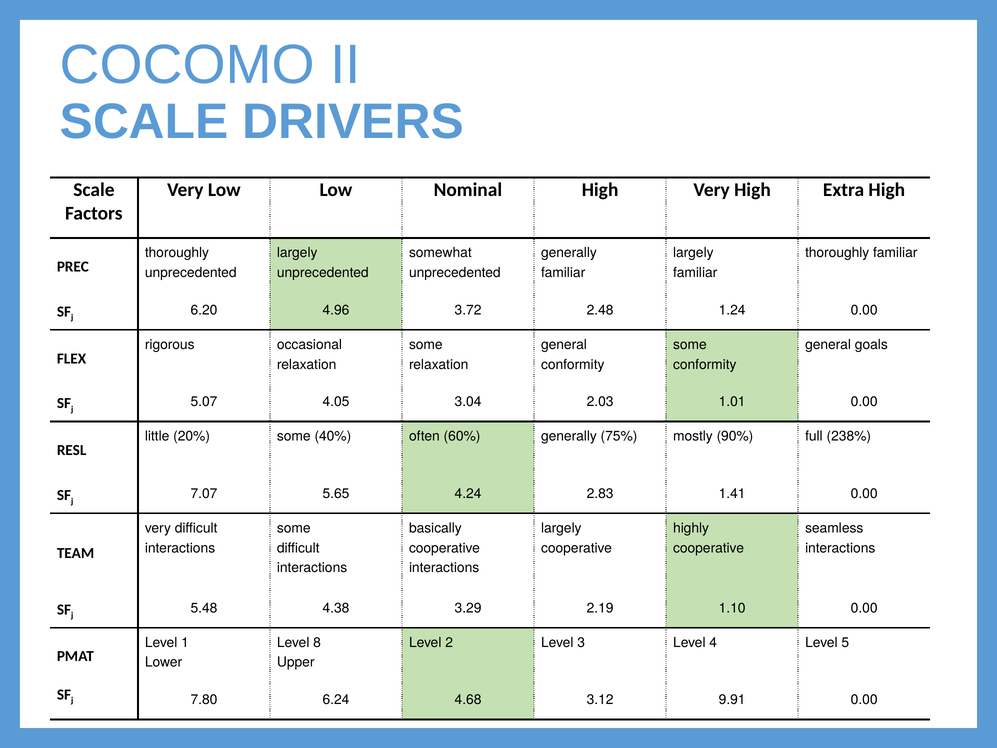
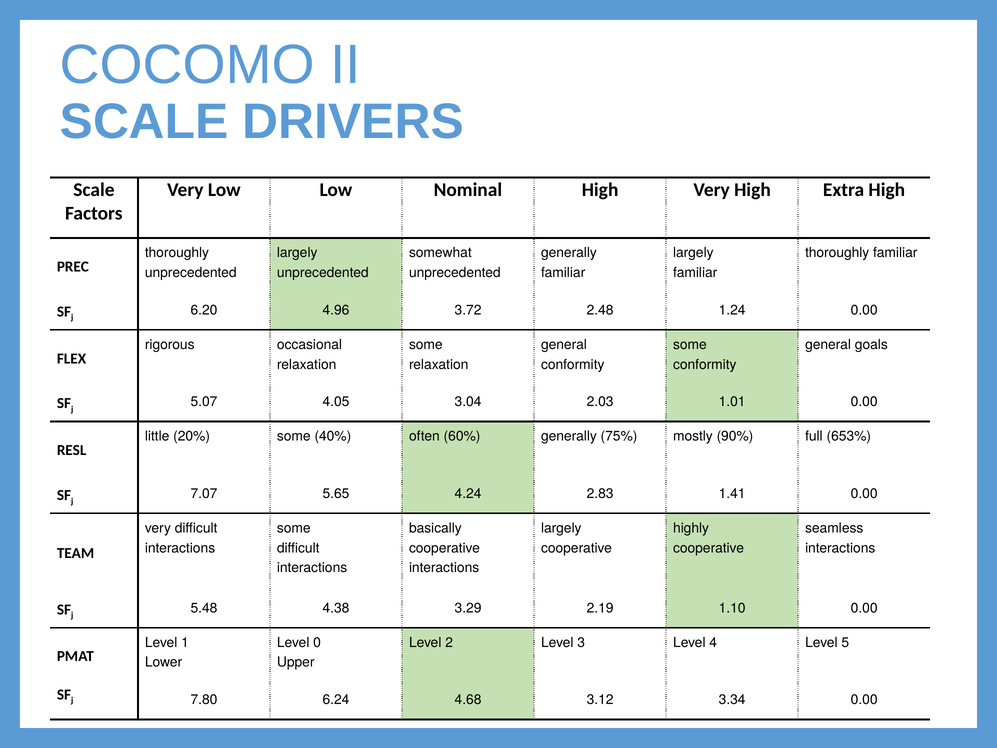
238%: 238% -> 653%
8: 8 -> 0
9.91: 9.91 -> 3.34
